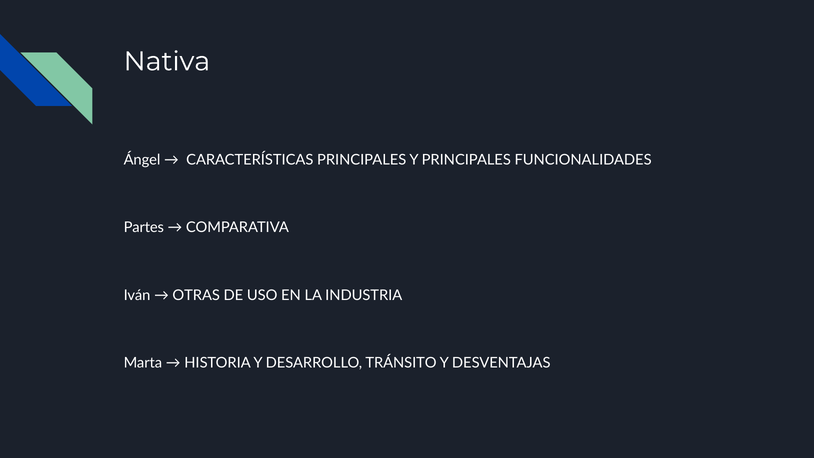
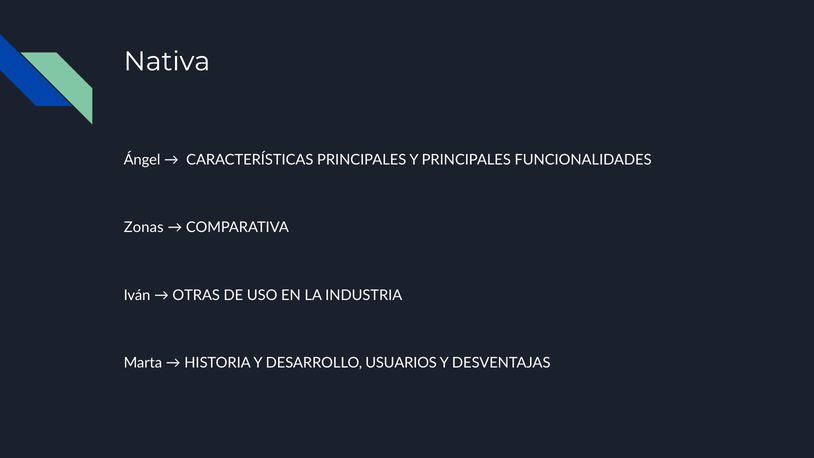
Partes: Partes -> Zonas
TRÁNSITO: TRÁNSITO -> USUARIOS
